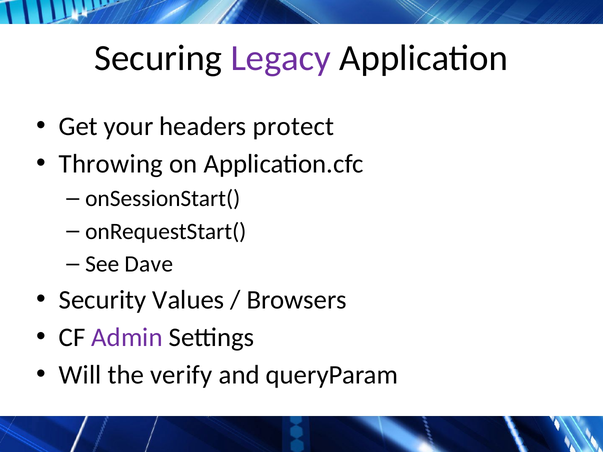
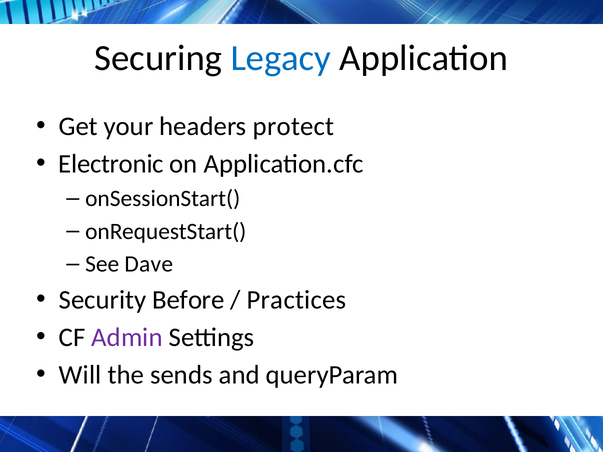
Legacy colour: purple -> blue
Throwing: Throwing -> Electronic
Values: Values -> Before
Browsers: Browsers -> Practices
verify: verify -> sends
